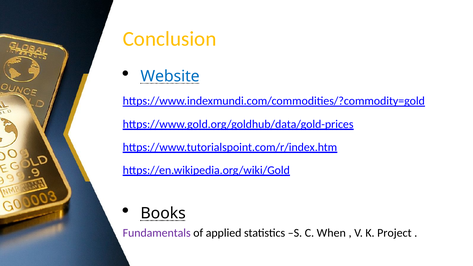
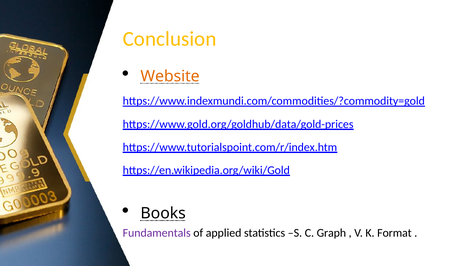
Website colour: blue -> orange
When: When -> Graph
Project: Project -> Format
